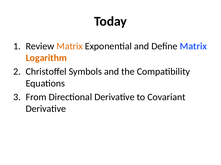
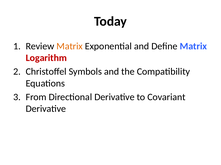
Logarithm colour: orange -> red
